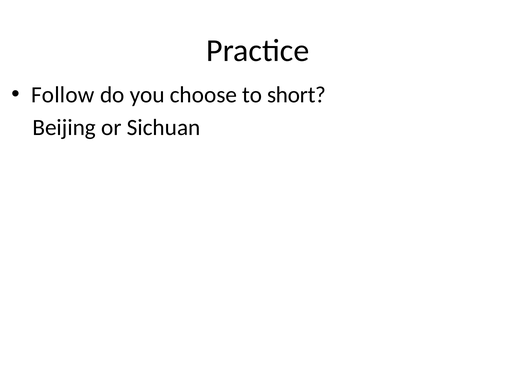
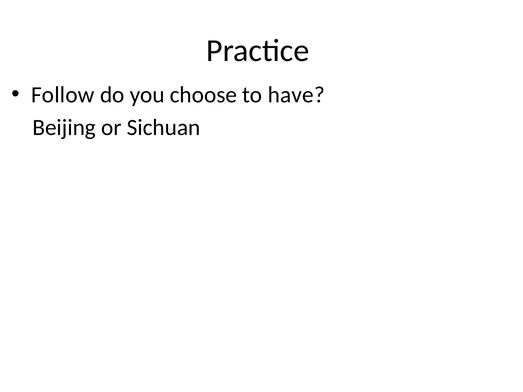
short: short -> have
